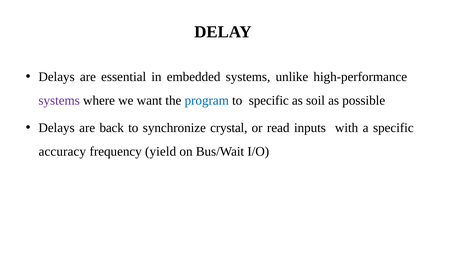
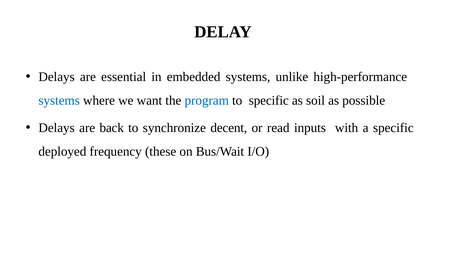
systems at (59, 100) colour: purple -> blue
crystal: crystal -> decent
accuracy: accuracy -> deployed
yield: yield -> these
